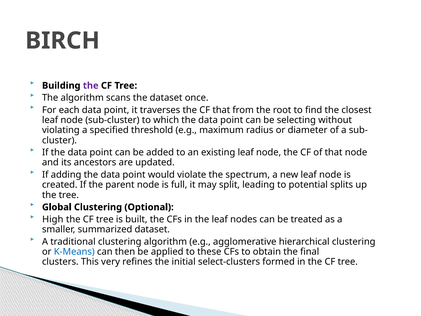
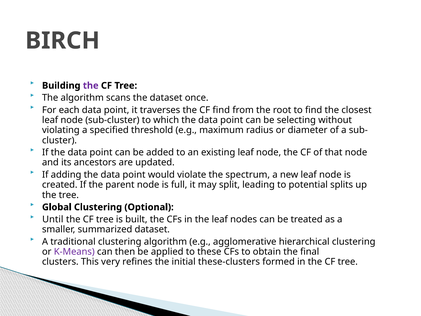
CF that: that -> find
High: High -> Until
K-Means colour: blue -> purple
select-clusters: select-clusters -> these-clusters
